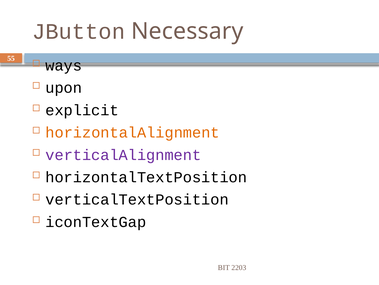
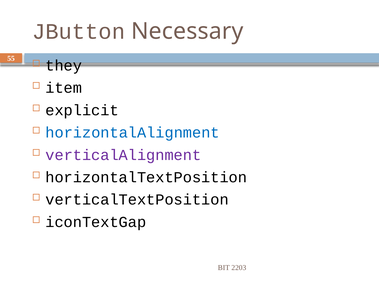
ways: ways -> they
upon: upon -> item
horizontalAlignment colour: orange -> blue
